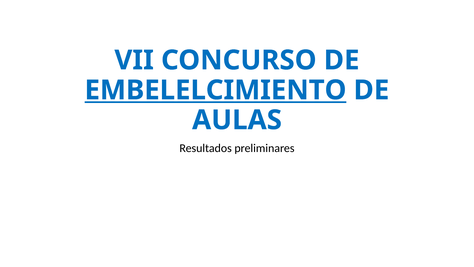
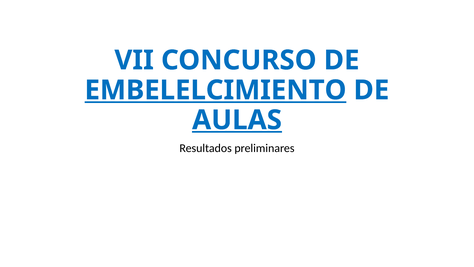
AULAS underline: none -> present
